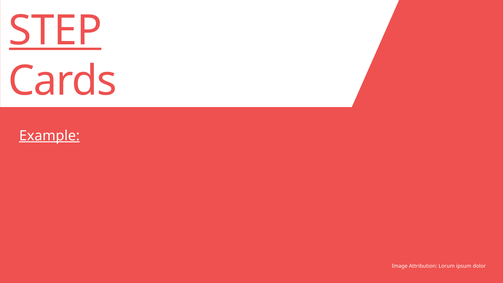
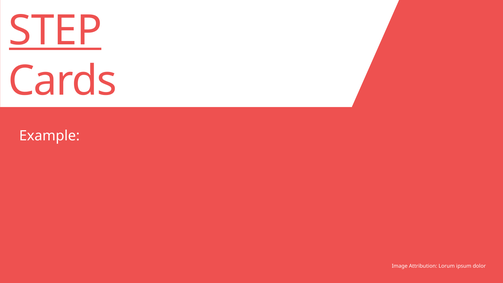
Example underline: present -> none
